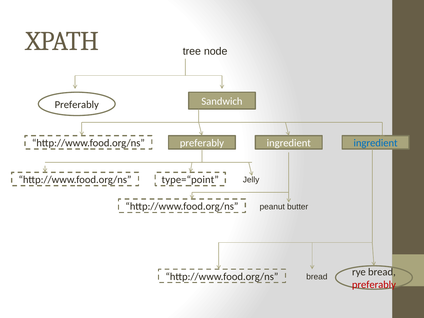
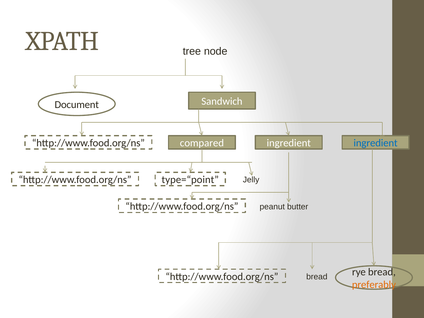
Preferably at (77, 105): Preferably -> Document
http://www.food.org/ns preferably: preferably -> compared
preferably at (374, 285) colour: red -> orange
